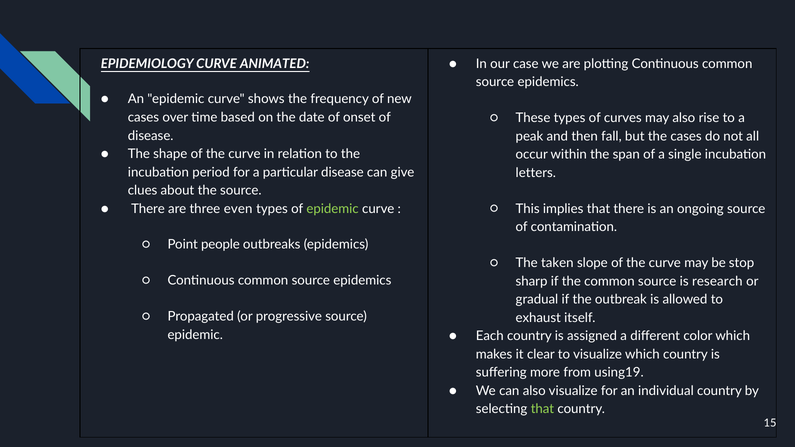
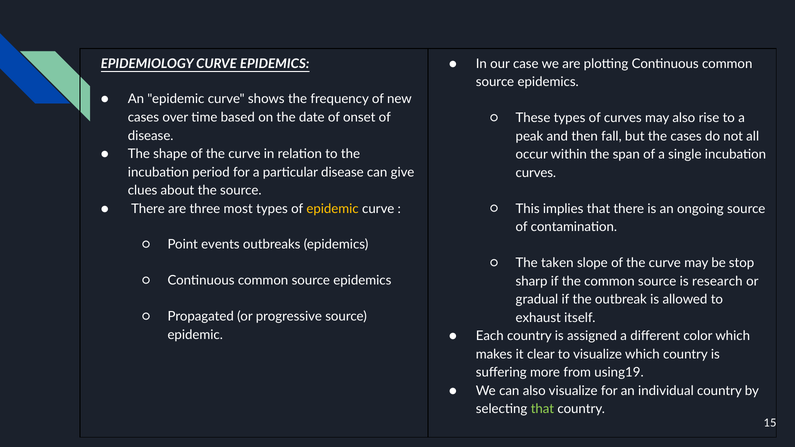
CURVE ANIMATED: ANIMATED -> EPIDEMICS
letters at (536, 173): letters -> curves
even: even -> most
epidemic at (333, 209) colour: light green -> yellow
people: people -> events
